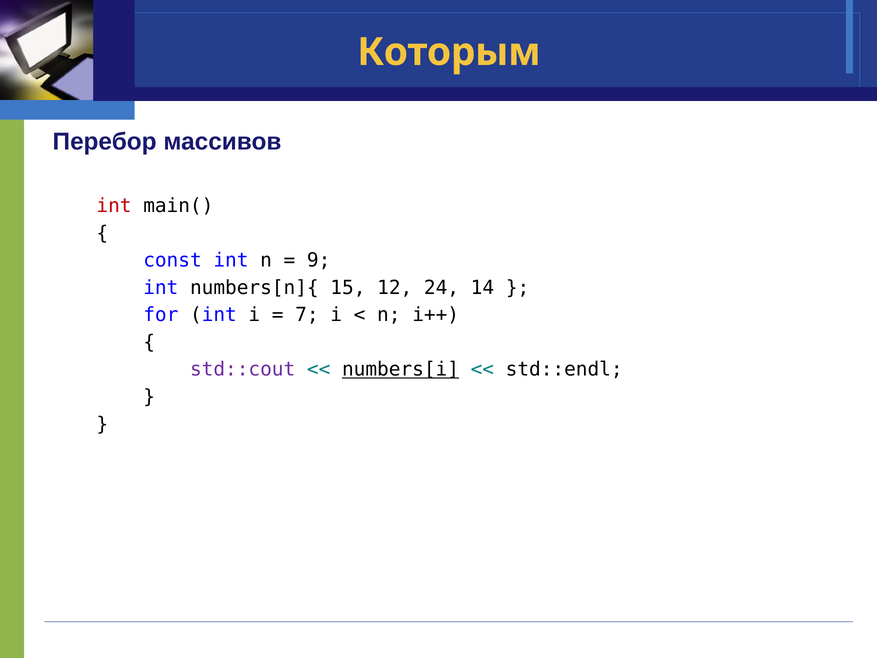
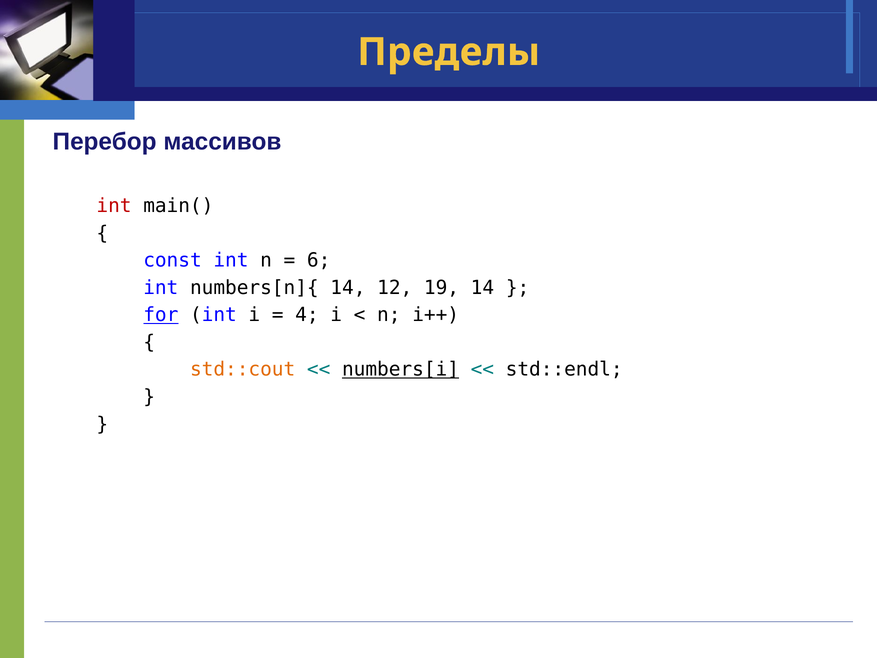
Которым: Которым -> Пределы
9: 9 -> 6
numbers[n]{ 15: 15 -> 14
24: 24 -> 19
for underline: none -> present
7: 7 -> 4
std::cout colour: purple -> orange
